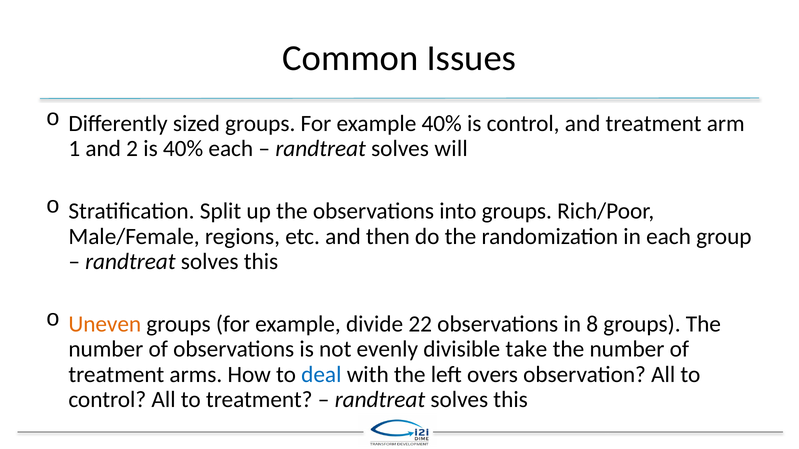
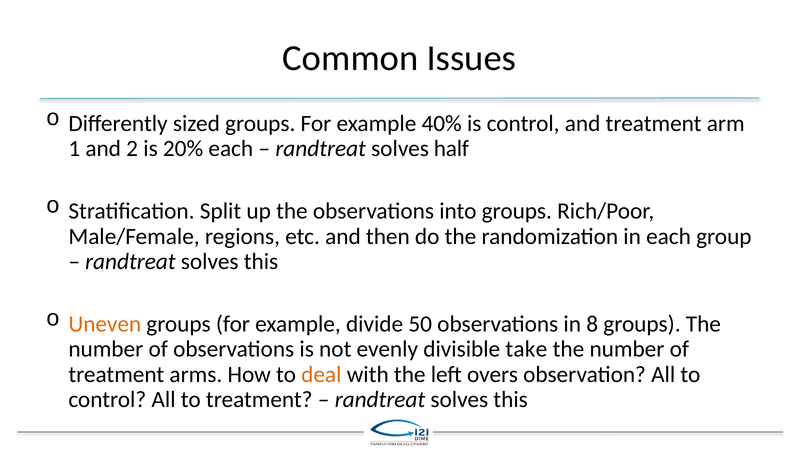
is 40%: 40% -> 20%
will: will -> half
22: 22 -> 50
deal colour: blue -> orange
